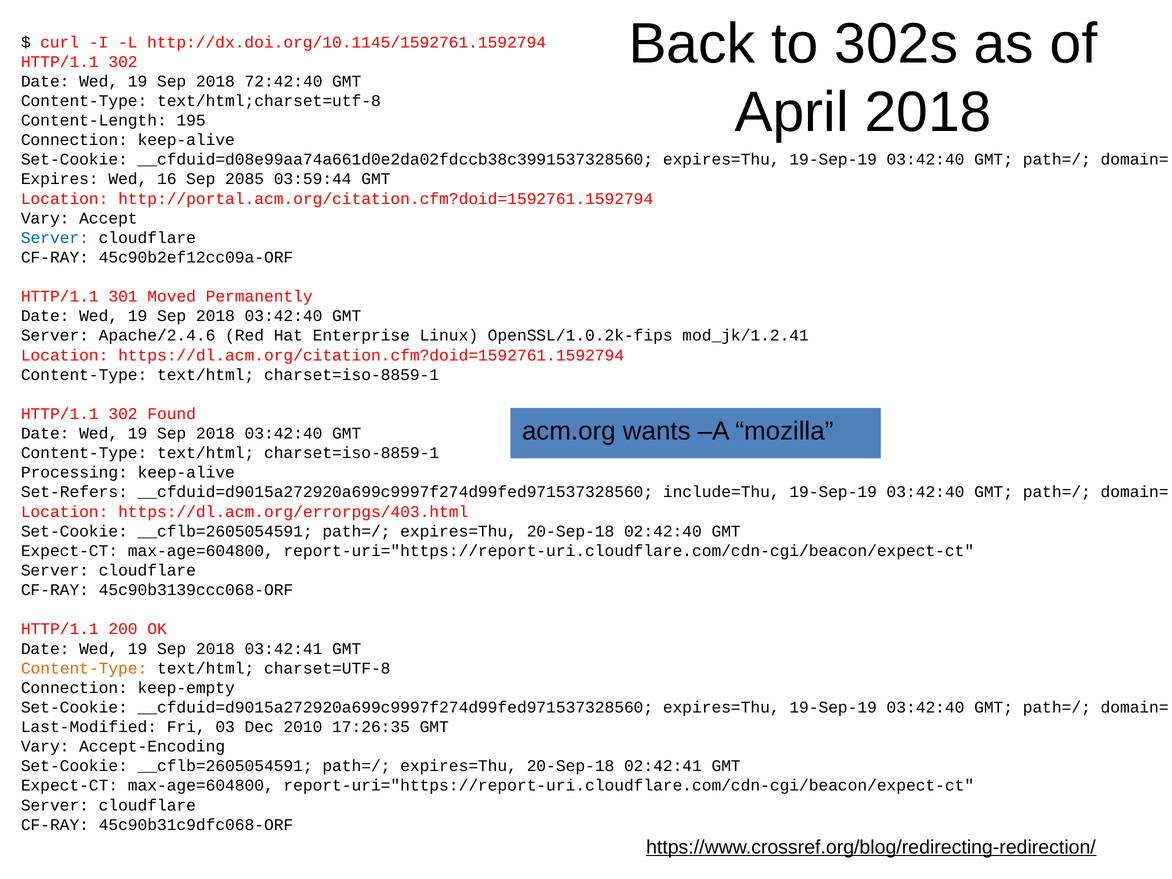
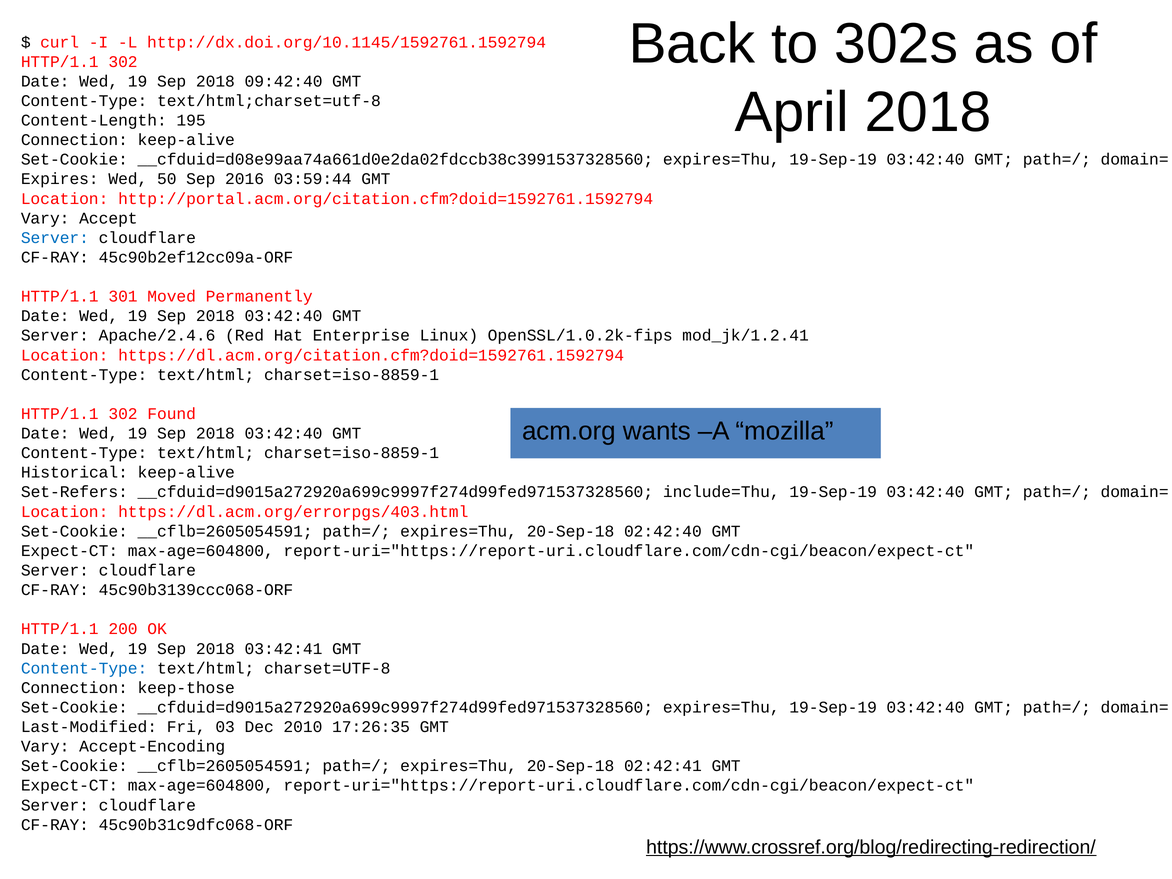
72:42:40: 72:42:40 -> 09:42:40
16: 16 -> 50
2085: 2085 -> 2016
Processing: Processing -> Historical
Content-Type at (84, 668) colour: orange -> blue
keep-empty: keep-empty -> keep-those
